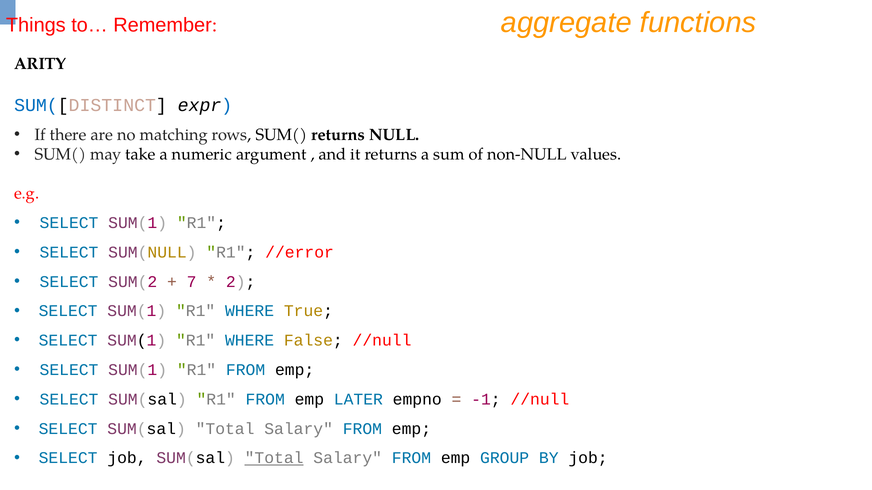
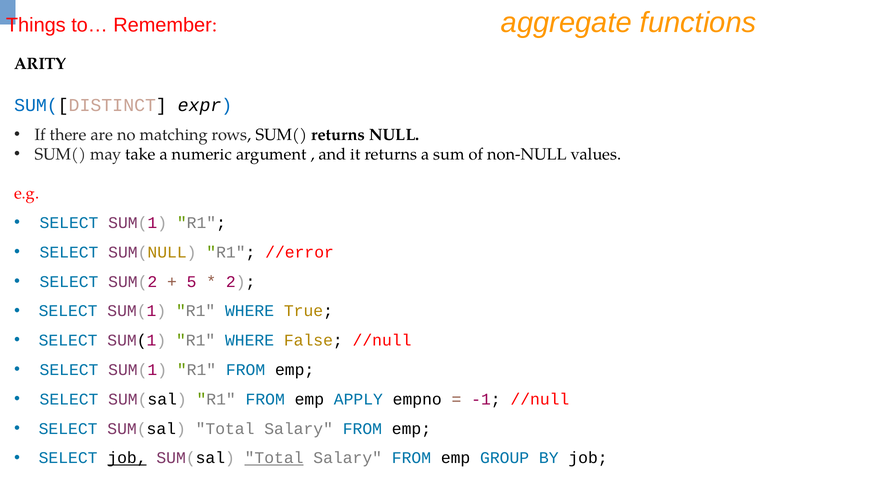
7: 7 -> 5
LATER: LATER -> APPLY
job at (127, 459) underline: none -> present
